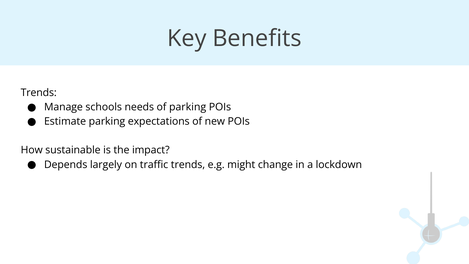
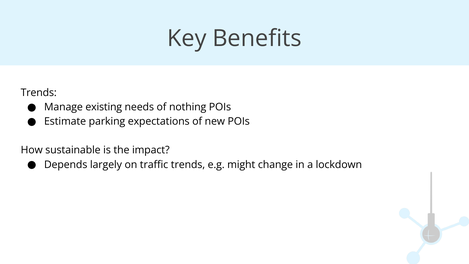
schools: schools -> existing
of parking: parking -> nothing
